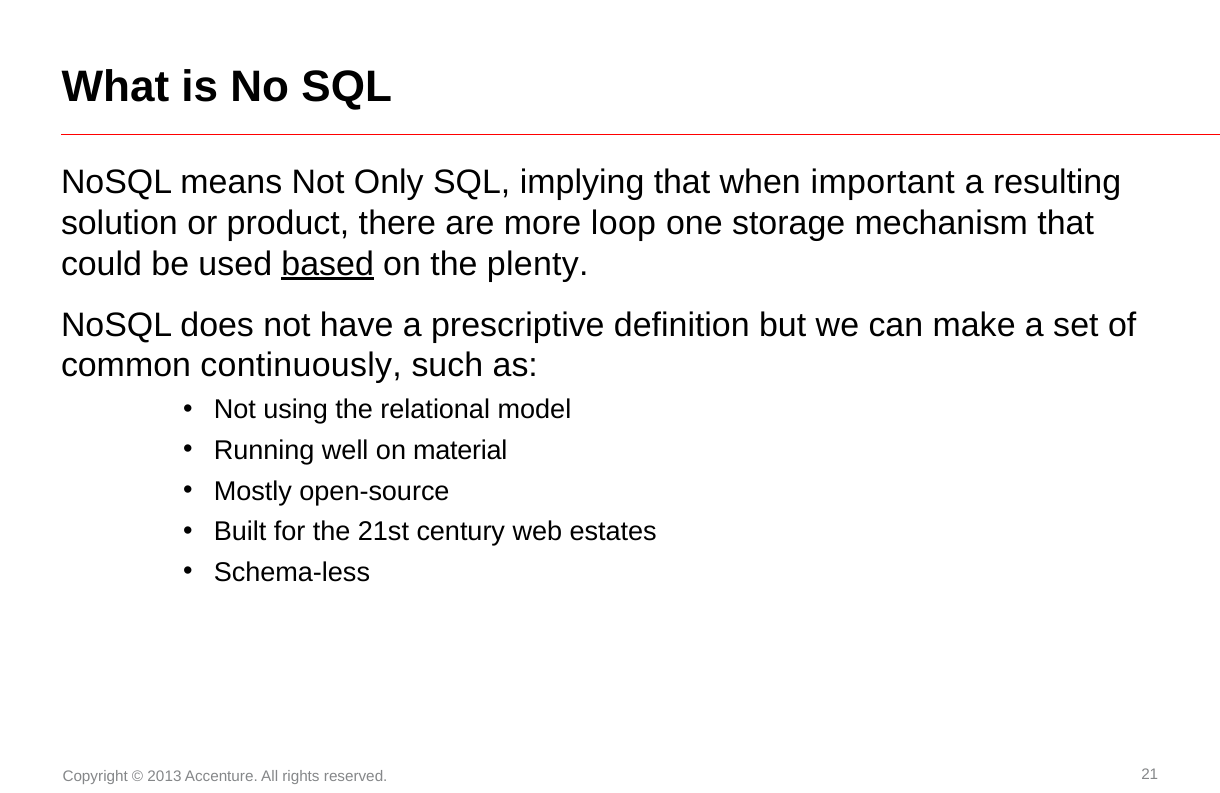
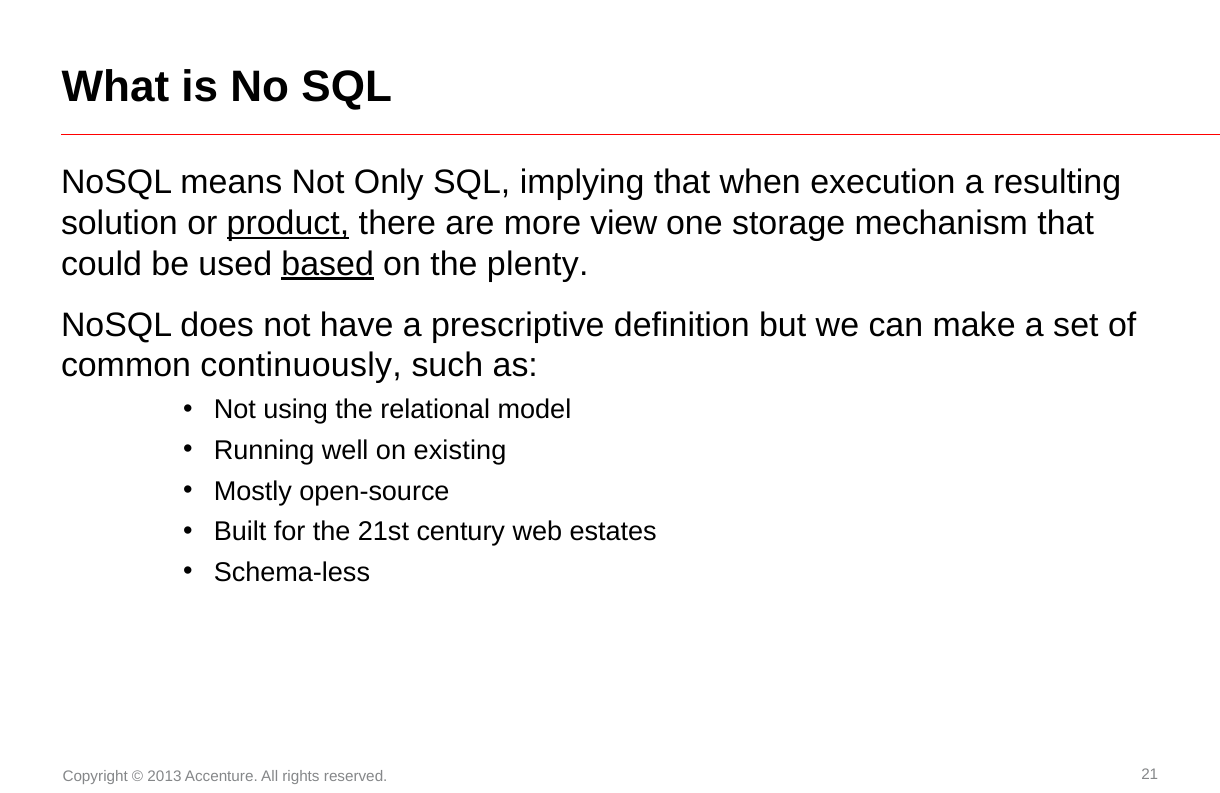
important: important -> execution
product underline: none -> present
loop: loop -> view
material: material -> existing
